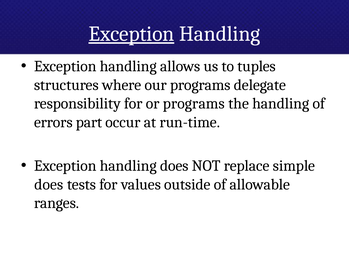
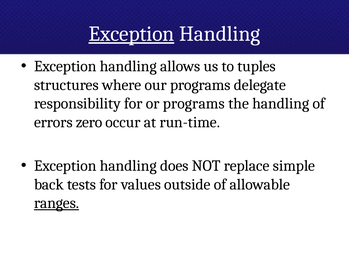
part: part -> zero
does at (49, 184): does -> back
ranges underline: none -> present
